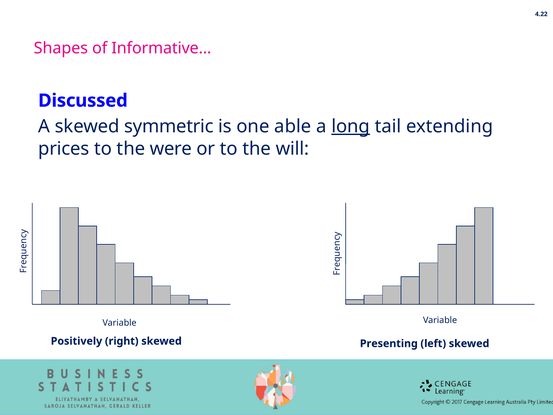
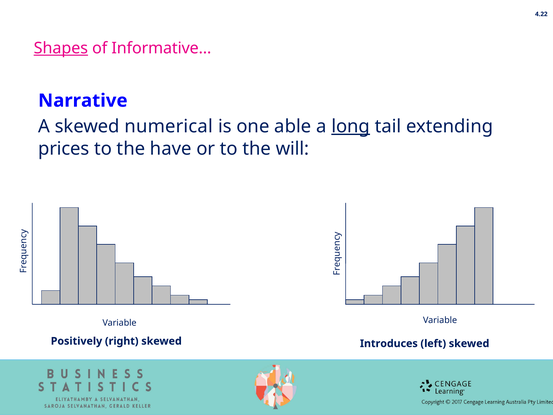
Shapes underline: none -> present
Discussed: Discussed -> Narrative
symmetric: symmetric -> numerical
were: were -> have
Presenting: Presenting -> Introduces
